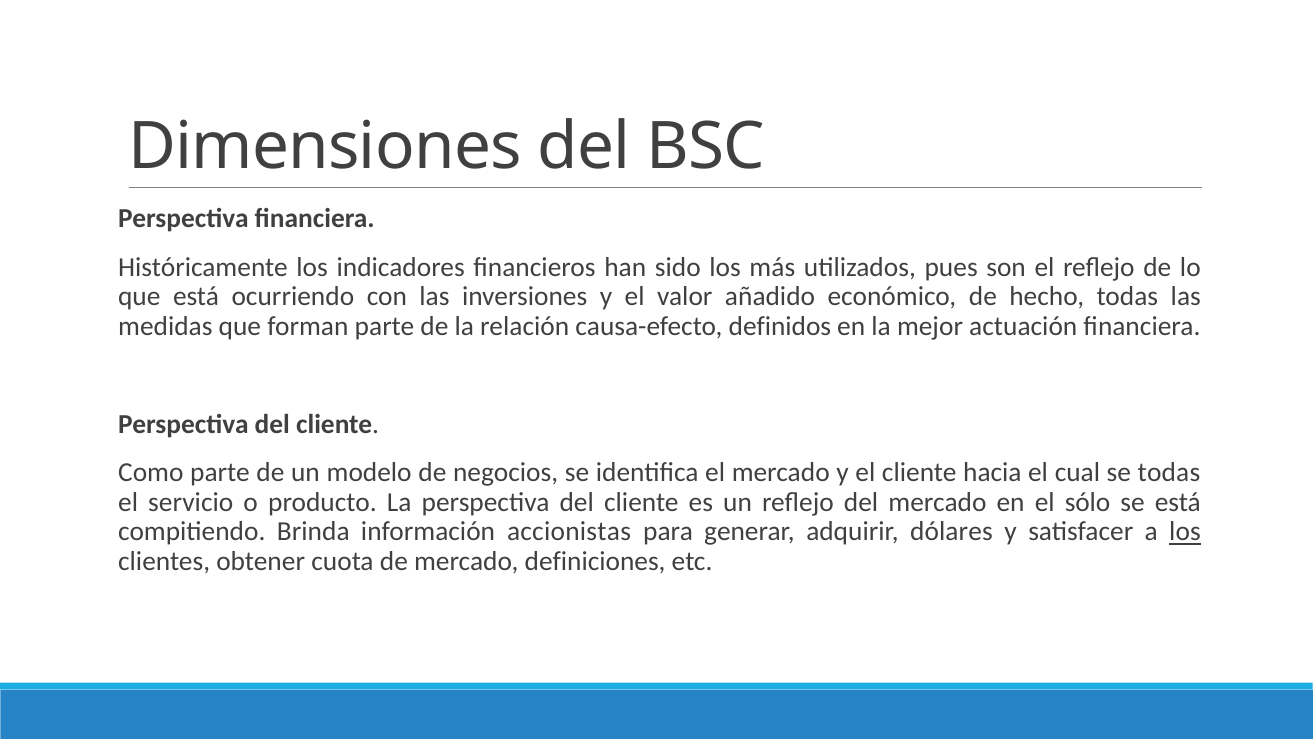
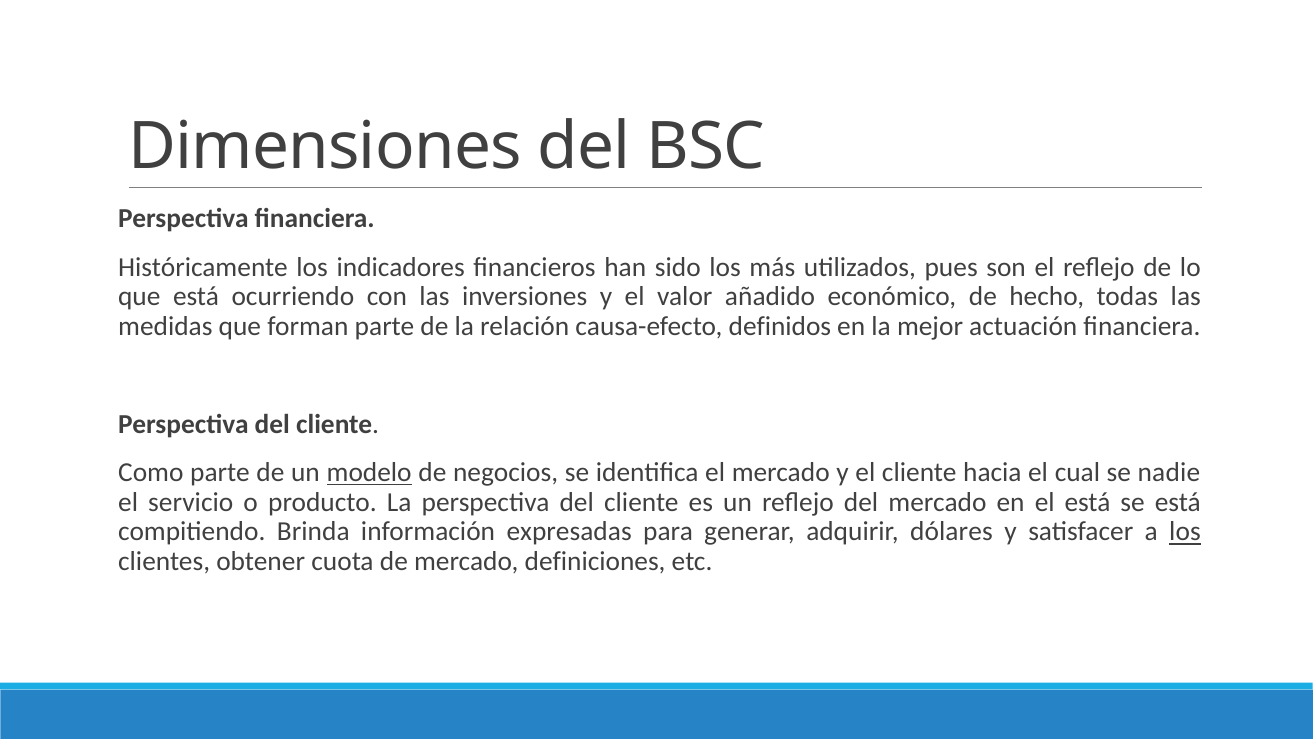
modelo underline: none -> present
se todas: todas -> nadie
el sólo: sólo -> está
accionistas: accionistas -> expresadas
